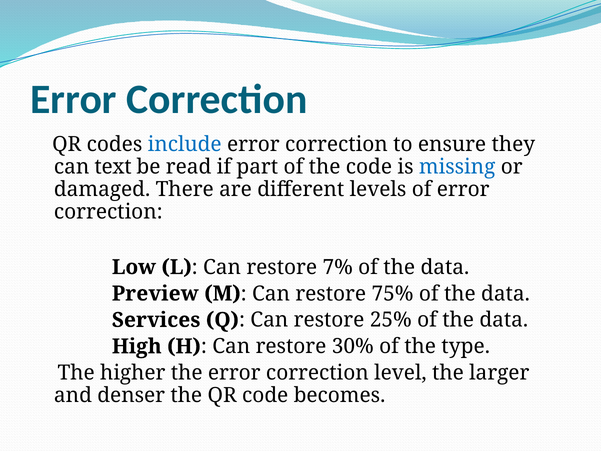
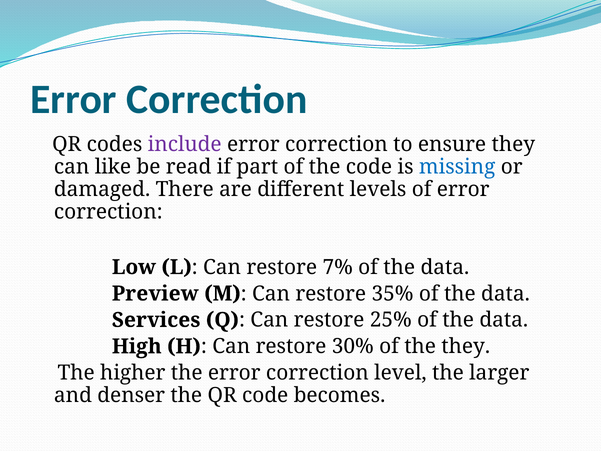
include colour: blue -> purple
text: text -> like
75%: 75% -> 35%
the type: type -> they
